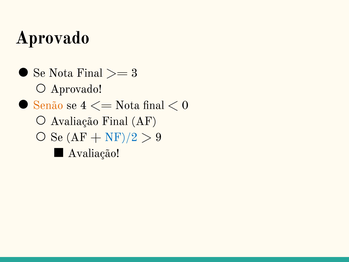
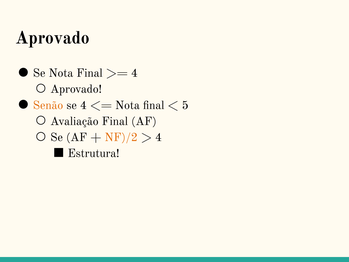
3 at (134, 73): 3 -> 4
0: 0 -> 5
NF)/2 colour: blue -> orange
9 at (159, 137): 9 -> 4
Avaliação at (94, 153): Avaliação -> Estrutura
